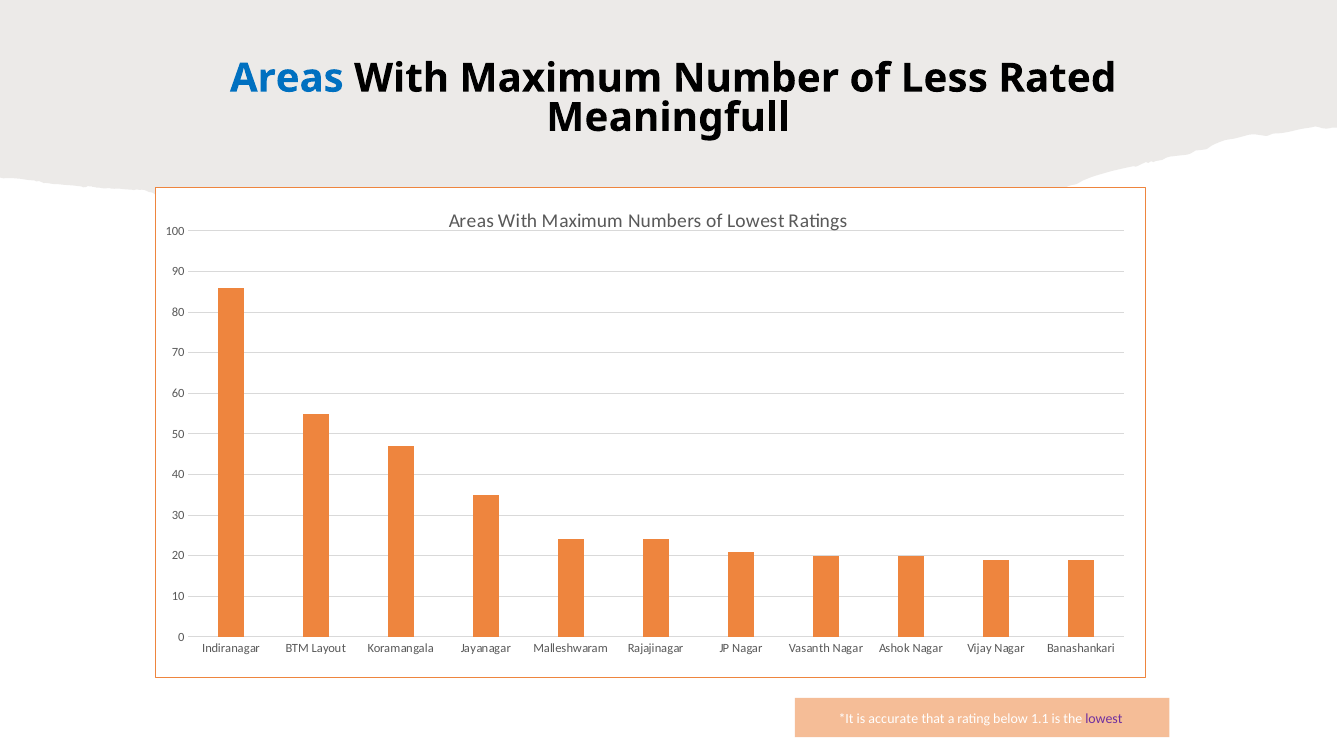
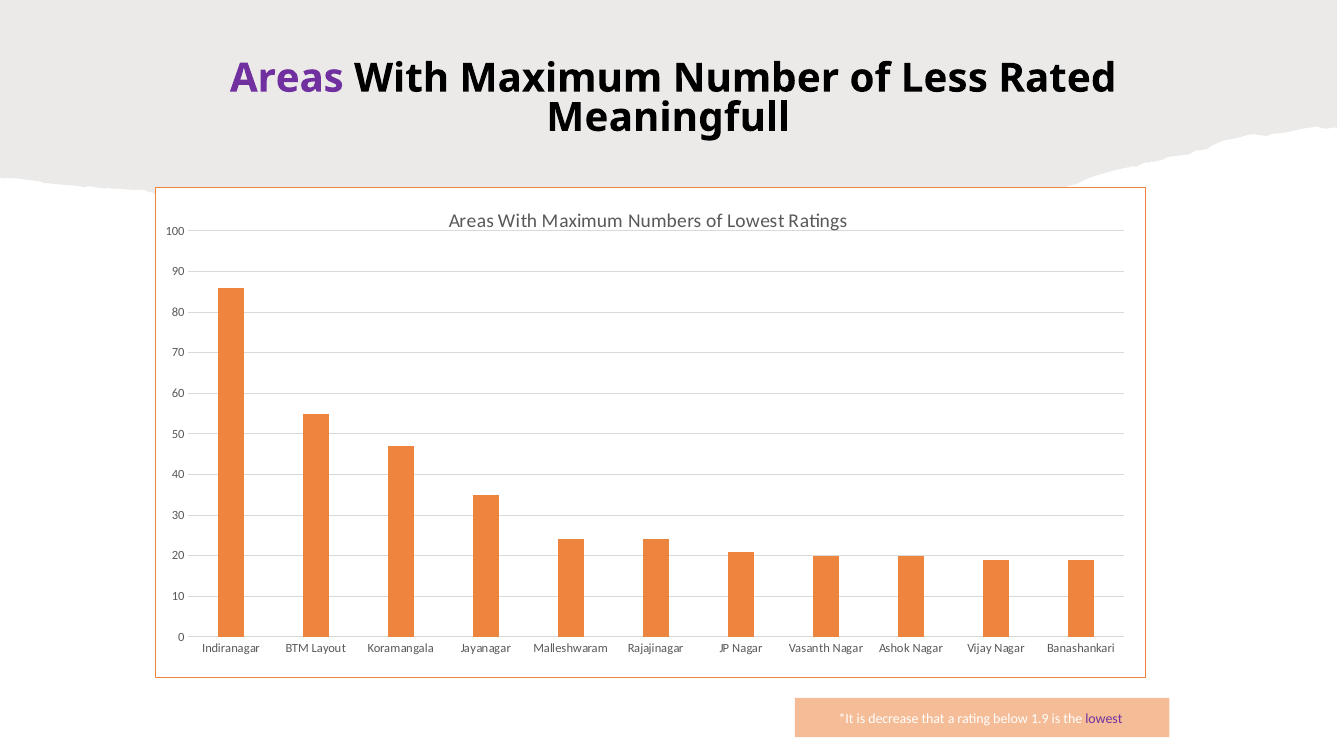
Areas at (287, 78) colour: blue -> purple
accurate: accurate -> decrease
1.1: 1.1 -> 1.9
